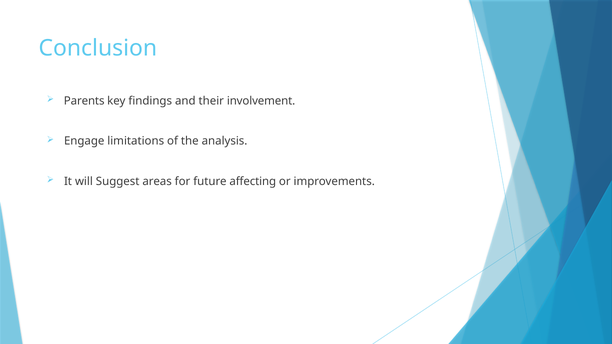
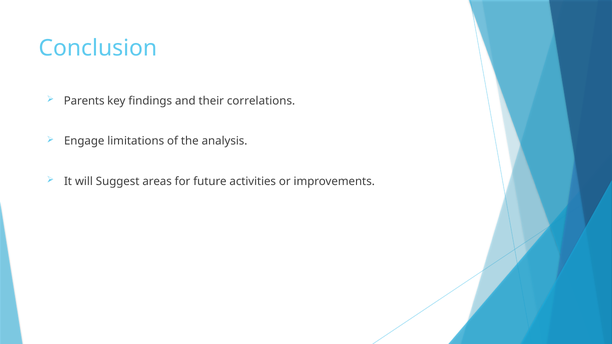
involvement: involvement -> correlations
affecting: affecting -> activities
